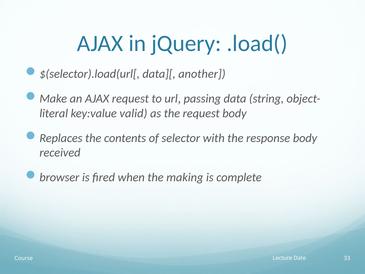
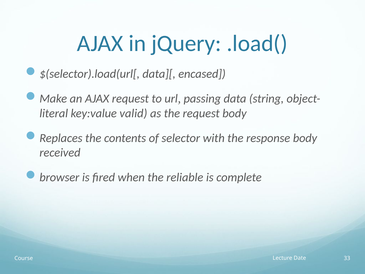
another: another -> encased
making: making -> reliable
